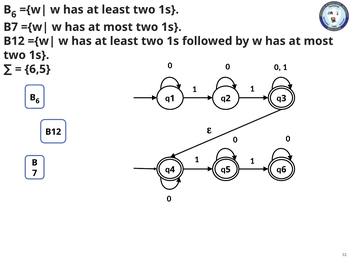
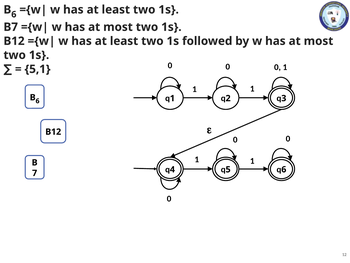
6,5: 6,5 -> 5,1
